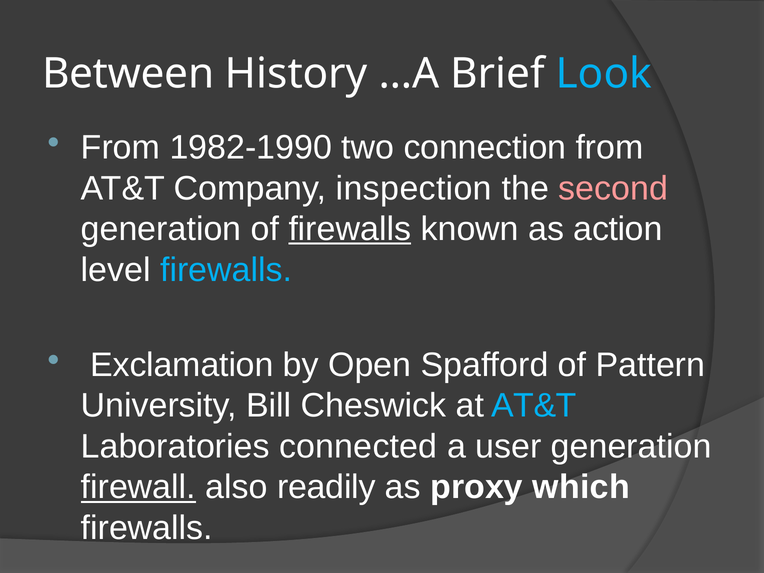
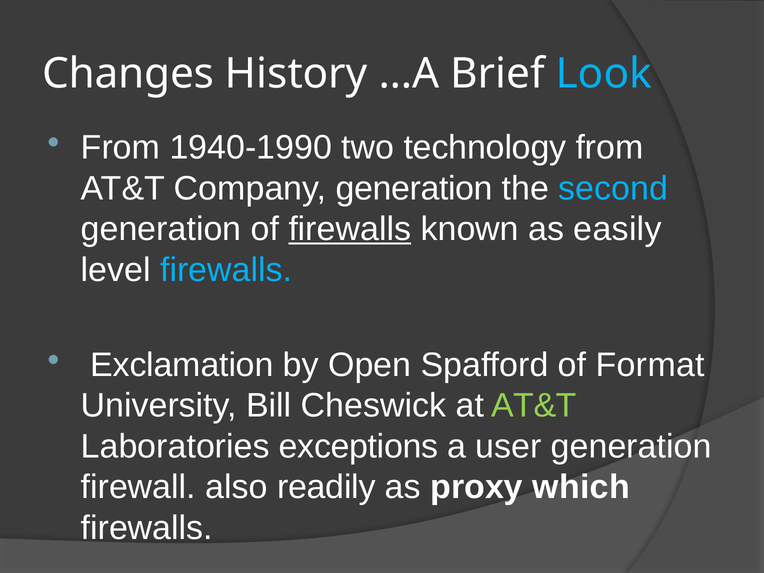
Between: Between -> Changes
1982-1990: 1982-1990 -> 1940-1990
connection: connection -> technology
Company inspection: inspection -> generation
second colour: pink -> light blue
action: action -> easily
Pattern: Pattern -> Format
AT&T at (534, 406) colour: light blue -> light green
connected: connected -> exceptions
firewall underline: present -> none
